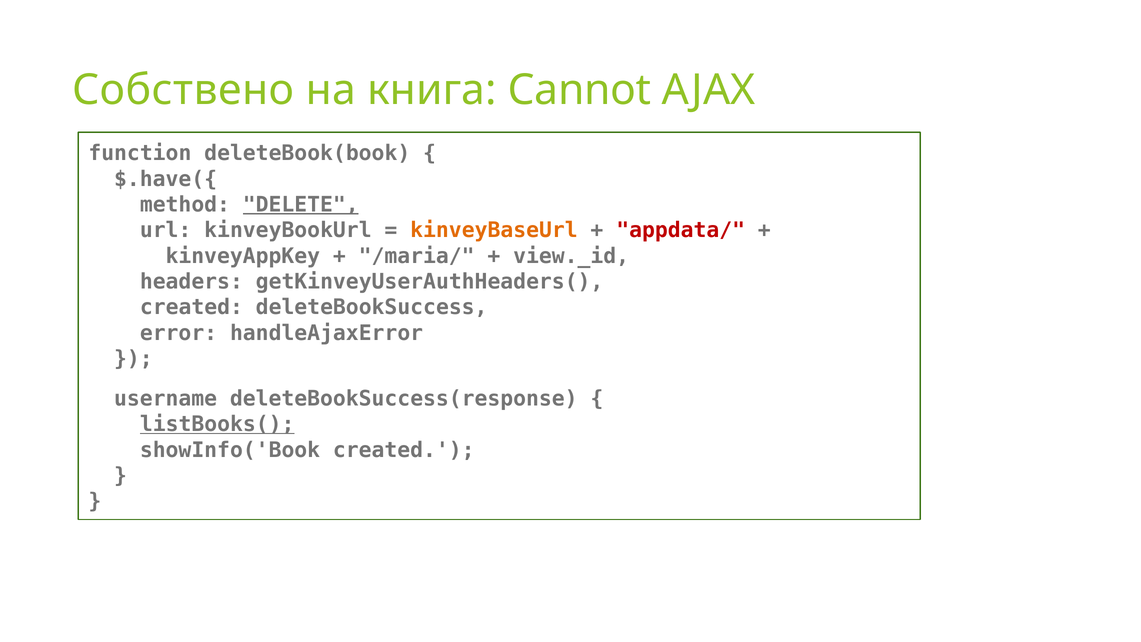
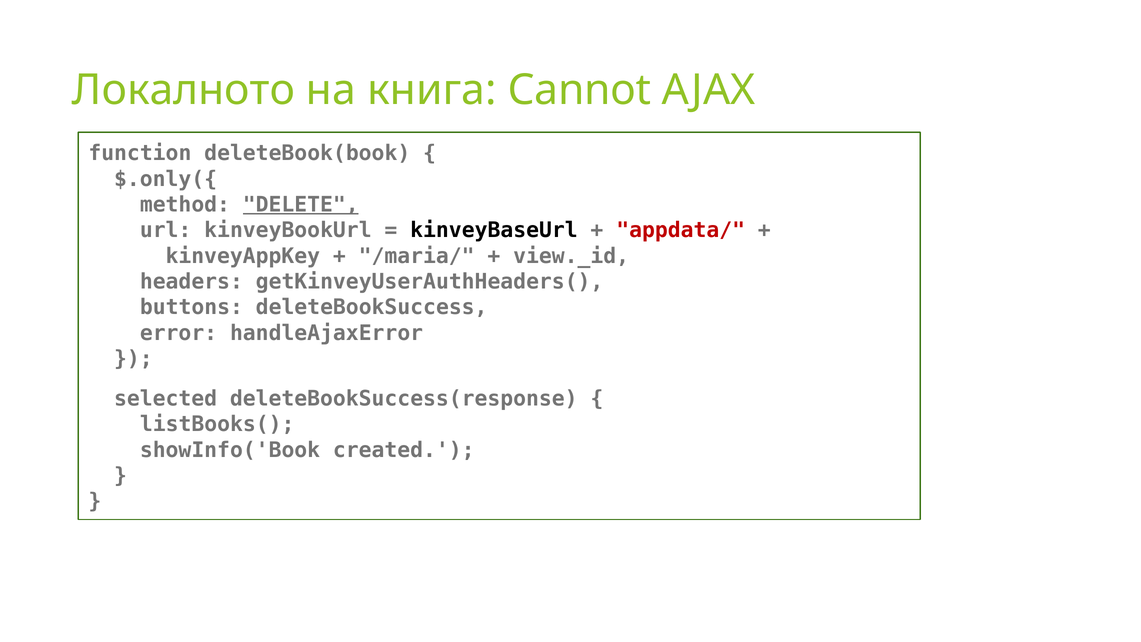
Собствено: Собствено -> Локалното
$.have({: $.have({ -> $.only({
kinveyBaseUrl colour: orange -> black
created at (191, 307): created -> buttons
username: username -> selected
listBooks( underline: present -> none
